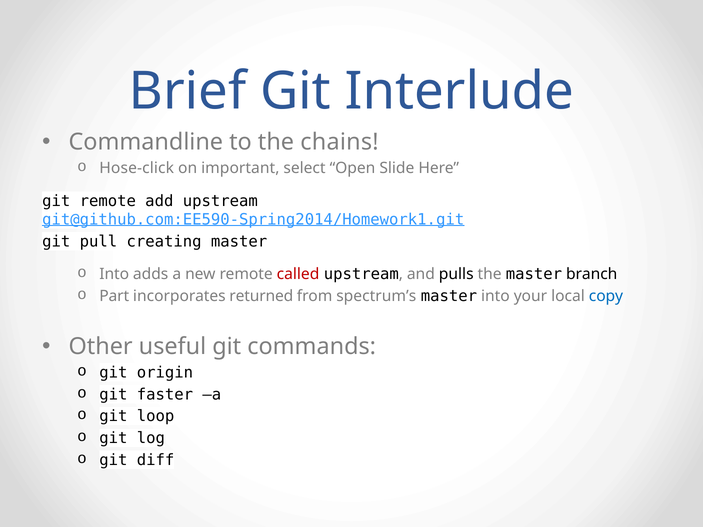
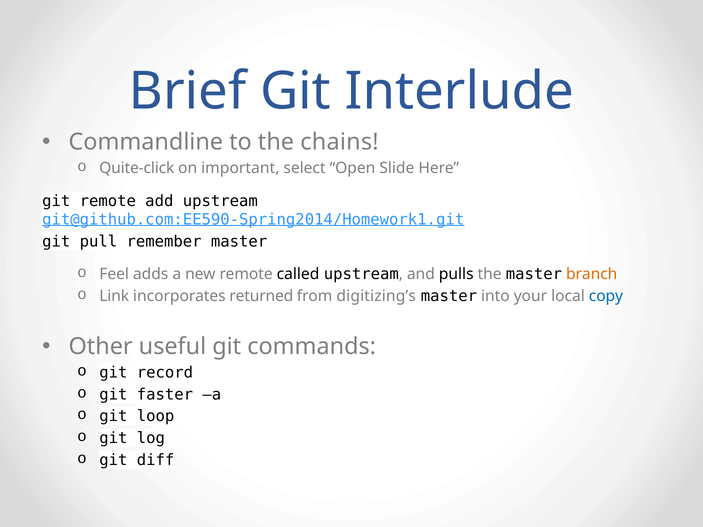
Hose-click: Hose-click -> Quite-click
creating: creating -> remember
Into at (114, 274): Into -> Feel
called colour: red -> black
branch colour: black -> orange
Part: Part -> Link
spectrum’s: spectrum’s -> digitizing’s
origin: origin -> record
